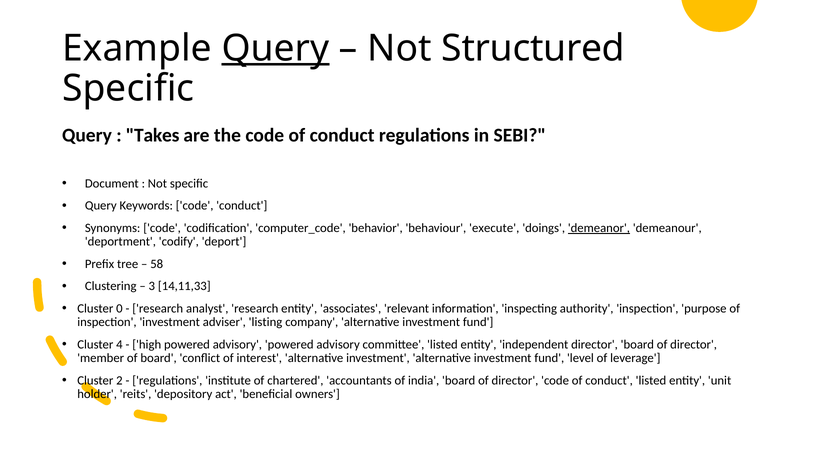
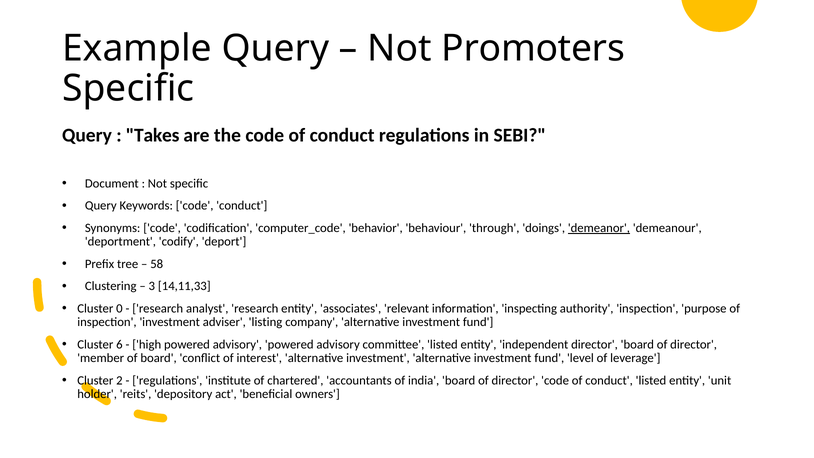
Query at (275, 48) underline: present -> none
Structured: Structured -> Promoters
execute: execute -> through
4: 4 -> 6
